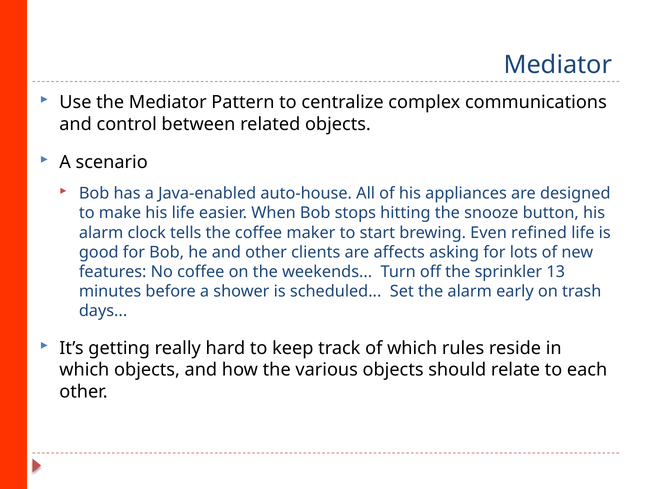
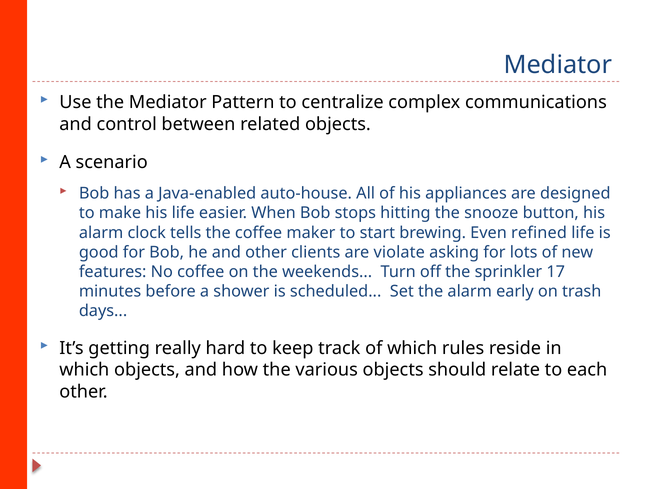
affects: affects -> violate
13: 13 -> 17
